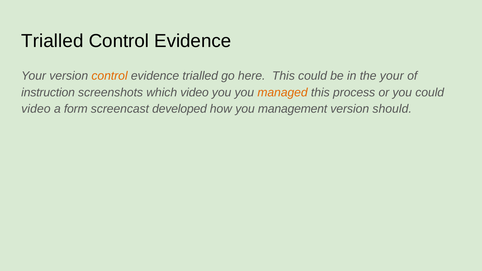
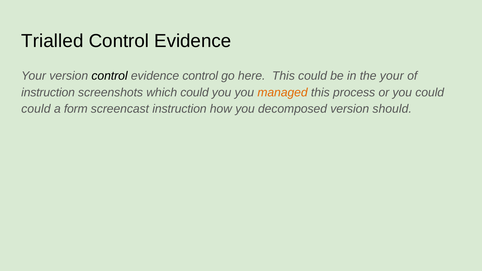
control at (110, 76) colour: orange -> black
evidence trialled: trialled -> control
which video: video -> could
video at (36, 109): video -> could
screencast developed: developed -> instruction
management: management -> decomposed
